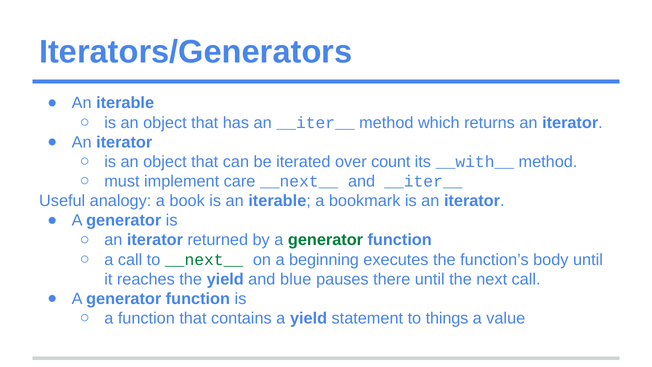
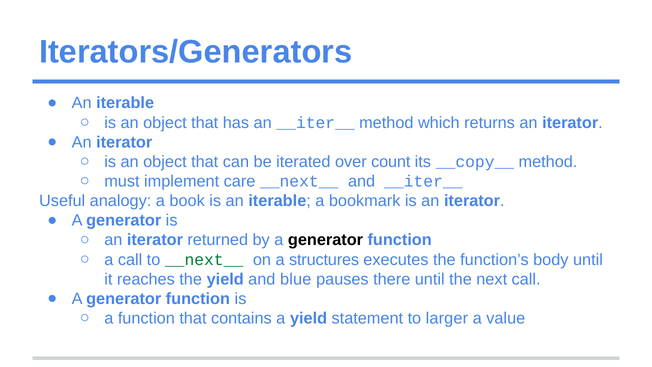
__with__: __with__ -> __copy__
generator at (326, 240) colour: green -> black
beginning: beginning -> structures
things: things -> larger
